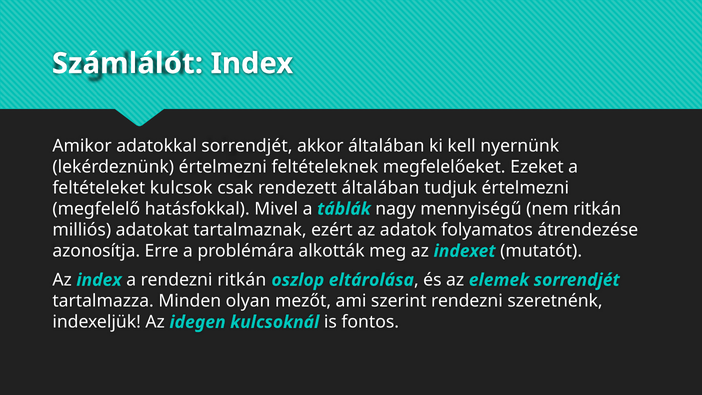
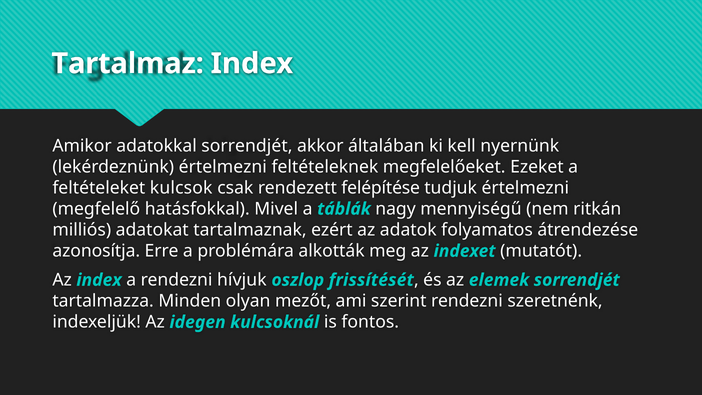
Számlálót: Számlálót -> Tartalmaz
rendezett általában: általában -> felépítése
rendezni ritkán: ritkán -> hívjuk
eltárolása: eltárolása -> frissítését
